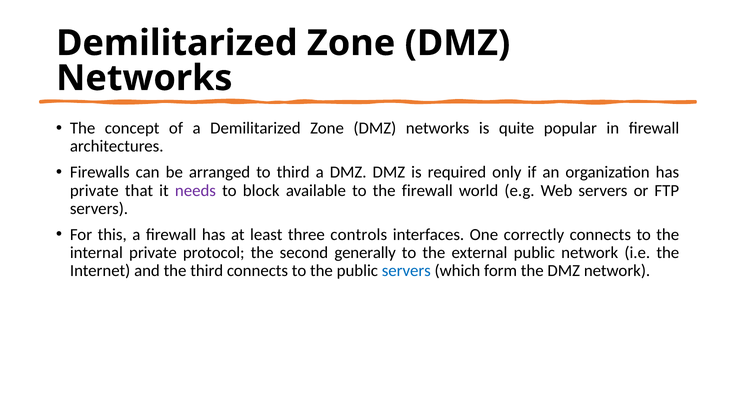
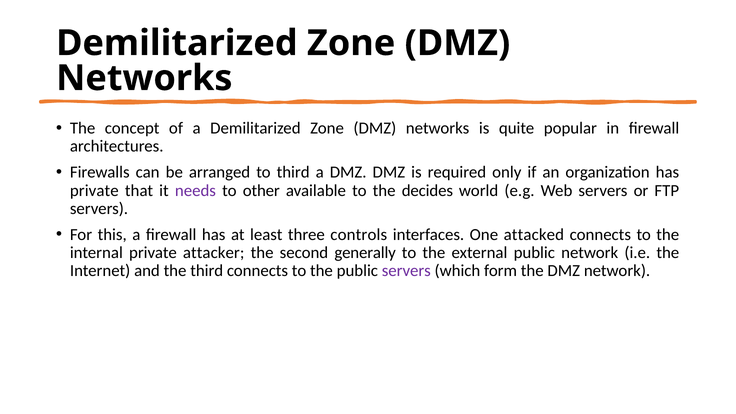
block: block -> other
the firewall: firewall -> decides
correctly: correctly -> attacked
protocol: protocol -> attacker
servers at (406, 271) colour: blue -> purple
